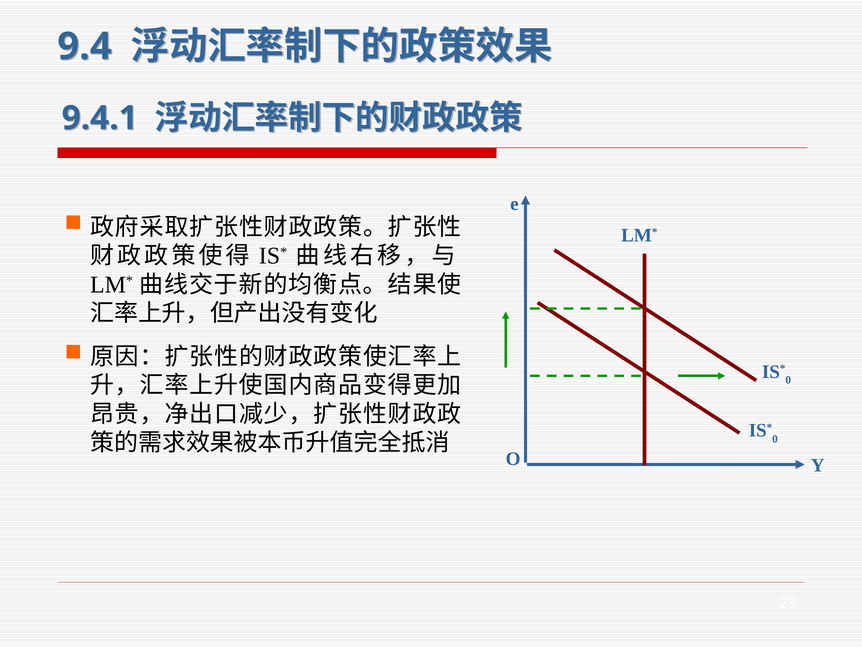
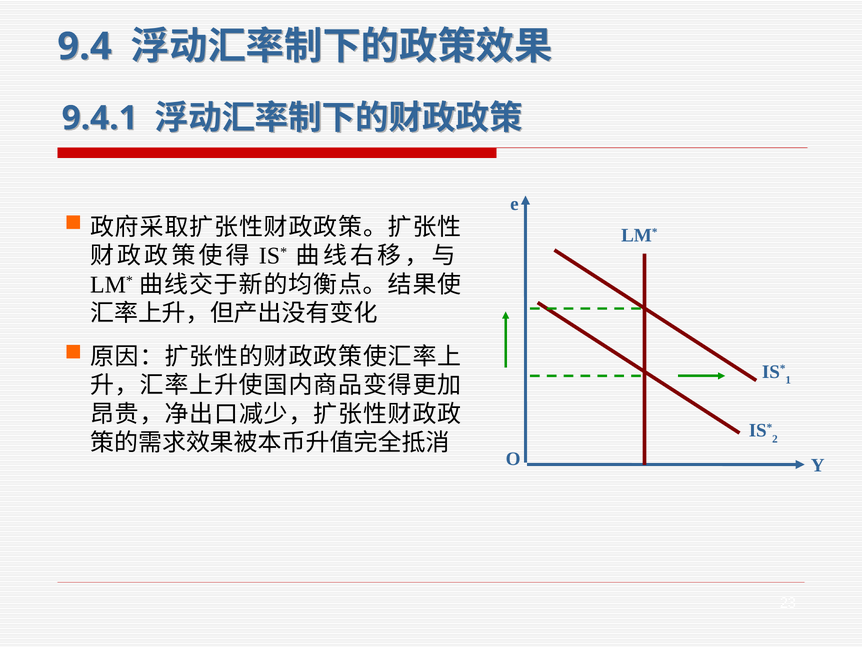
0 at (788, 380): 0 -> 1
0 at (775, 439): 0 -> 2
